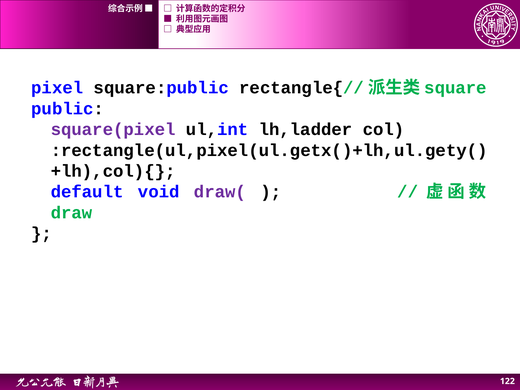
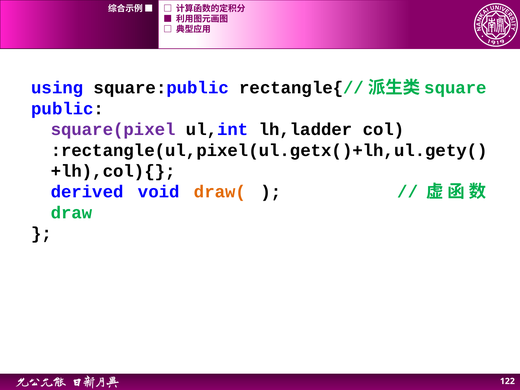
pixel: pixel -> using
default: default -> derived
draw( colour: purple -> orange
